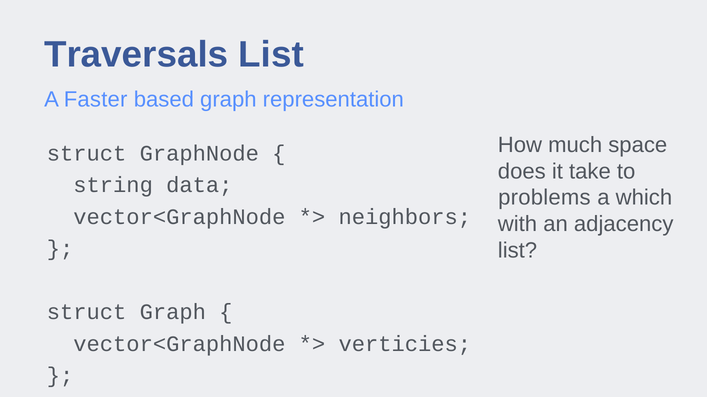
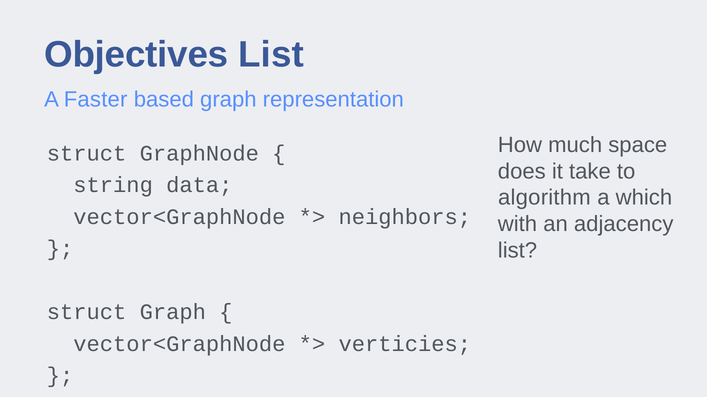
Traversals: Traversals -> Objectives
problems: problems -> algorithm
